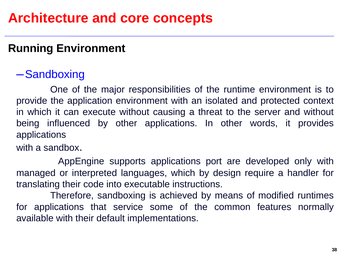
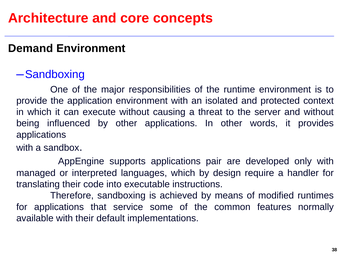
Running: Running -> Demand
port: port -> pair
